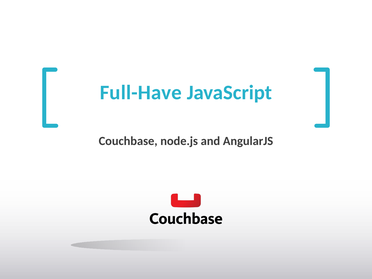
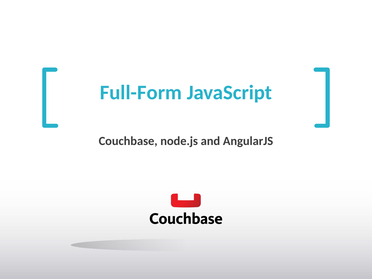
Full-Have: Full-Have -> Full-Form
